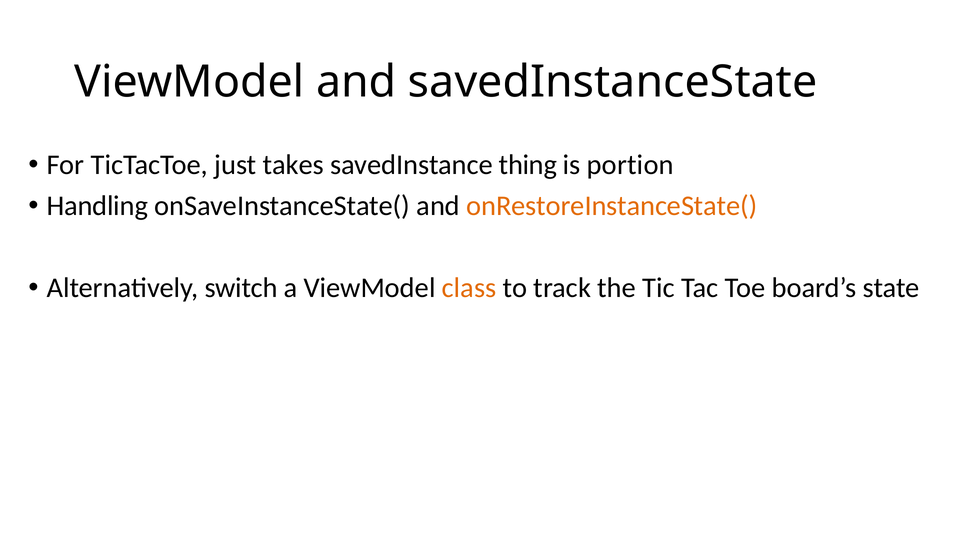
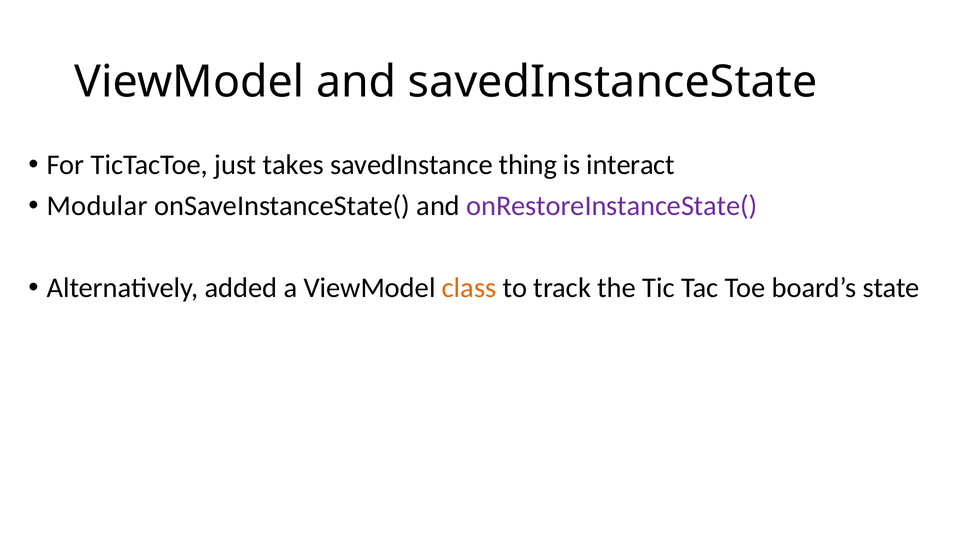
portion: portion -> interact
Handling: Handling -> Modular
onRestoreInstanceState( colour: orange -> purple
switch: switch -> added
